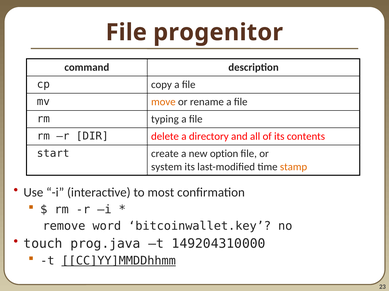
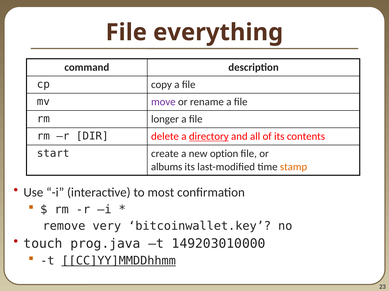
progenitor: progenitor -> everything
move colour: orange -> purple
typing: typing -> longer
directory underline: none -> present
system: system -> albums
word: word -> very
149204310000: 149204310000 -> 149203010000
